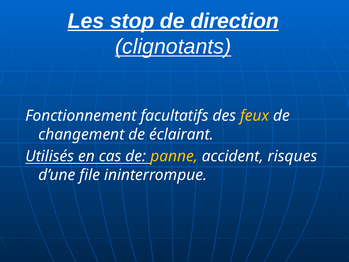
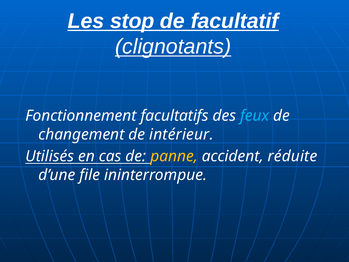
direction: direction -> facultatif
feux colour: yellow -> light blue
éclairant: éclairant -> intérieur
risques: risques -> réduite
